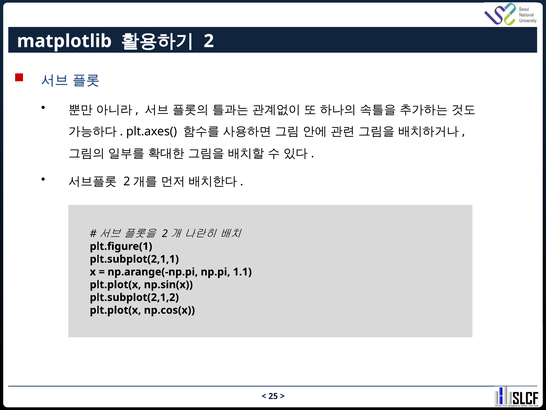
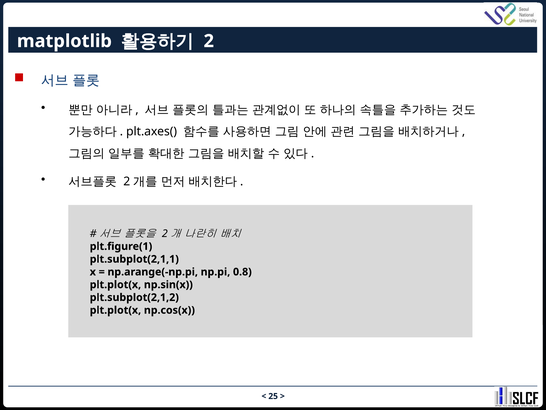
1.1: 1.1 -> 0.8
